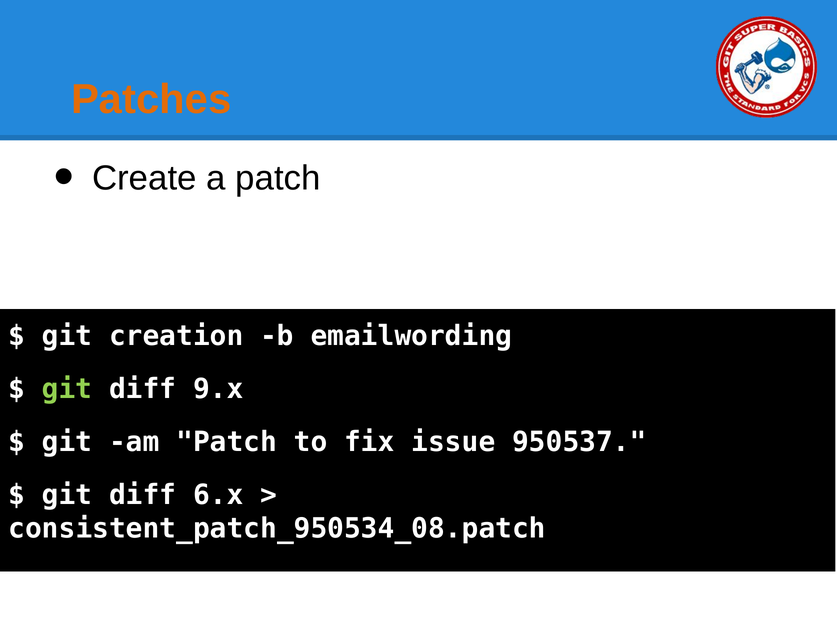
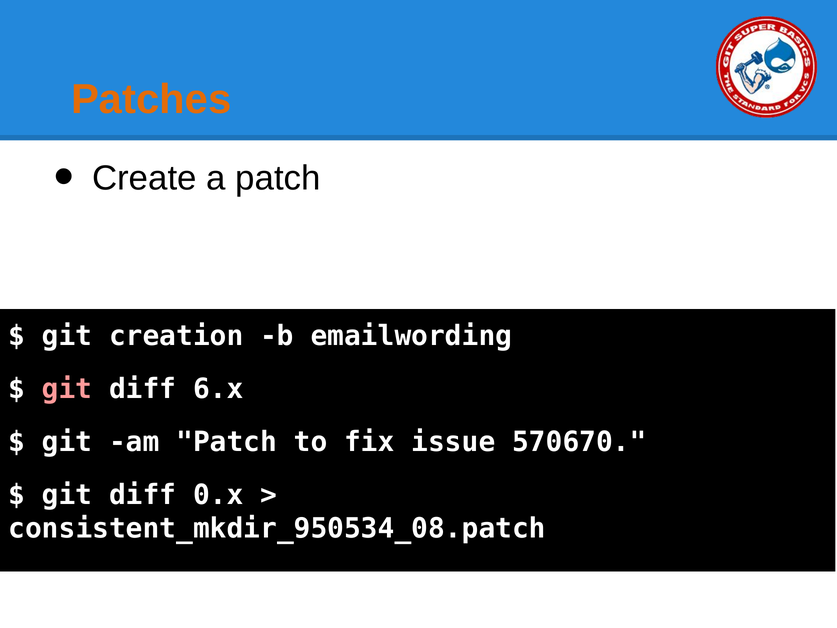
git at (67, 389) colour: light green -> pink
9.x: 9.x -> 6.x
950537: 950537 -> 570670
6.x: 6.x -> 0.x
consistent_patch_950534_08.patch: consistent_patch_950534_08.patch -> consistent_mkdir_950534_08.patch
